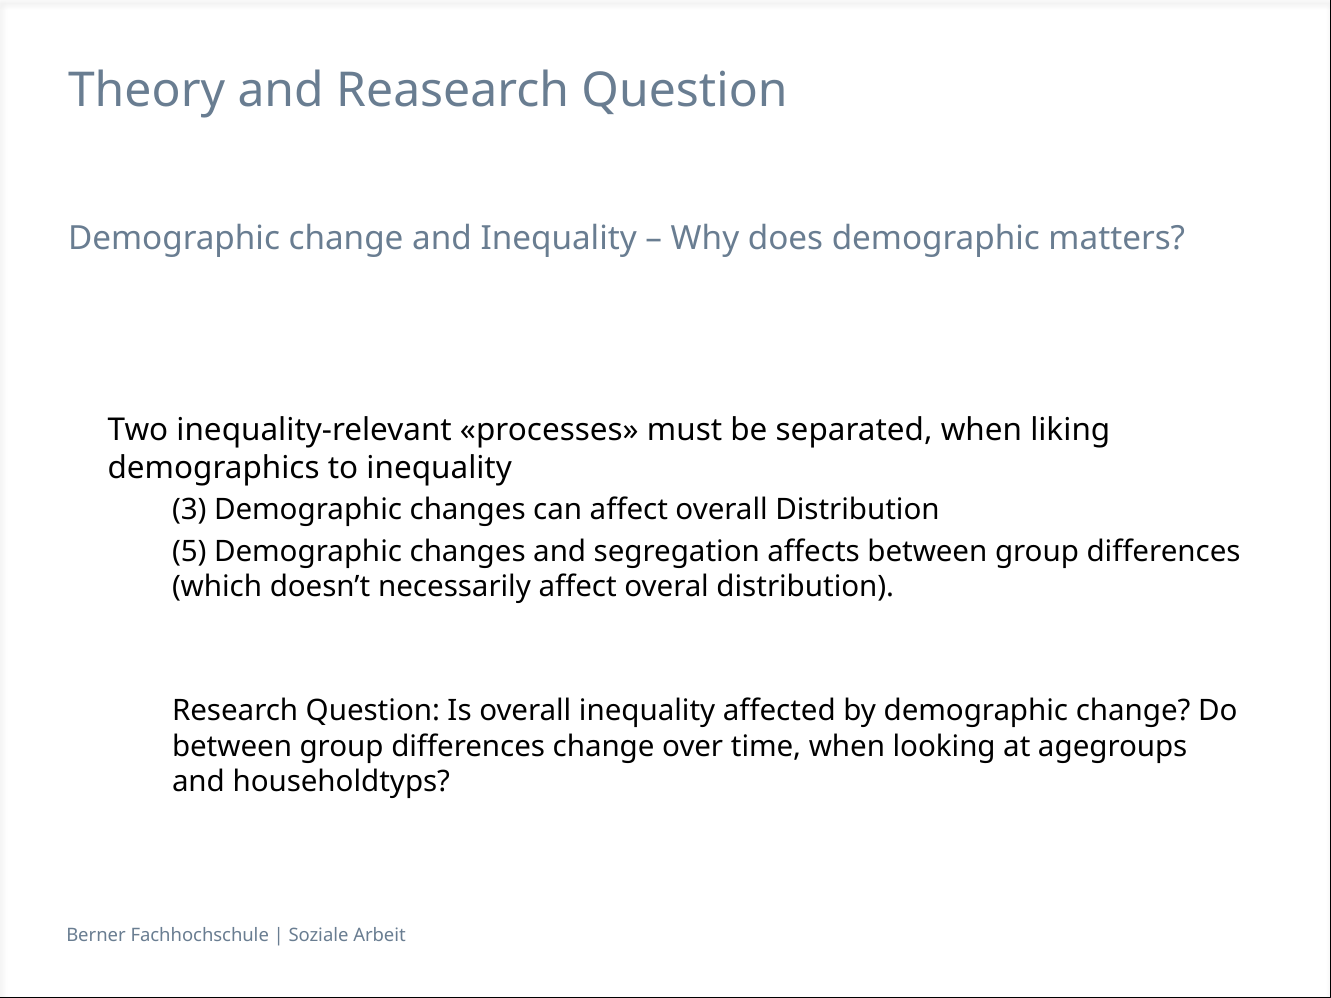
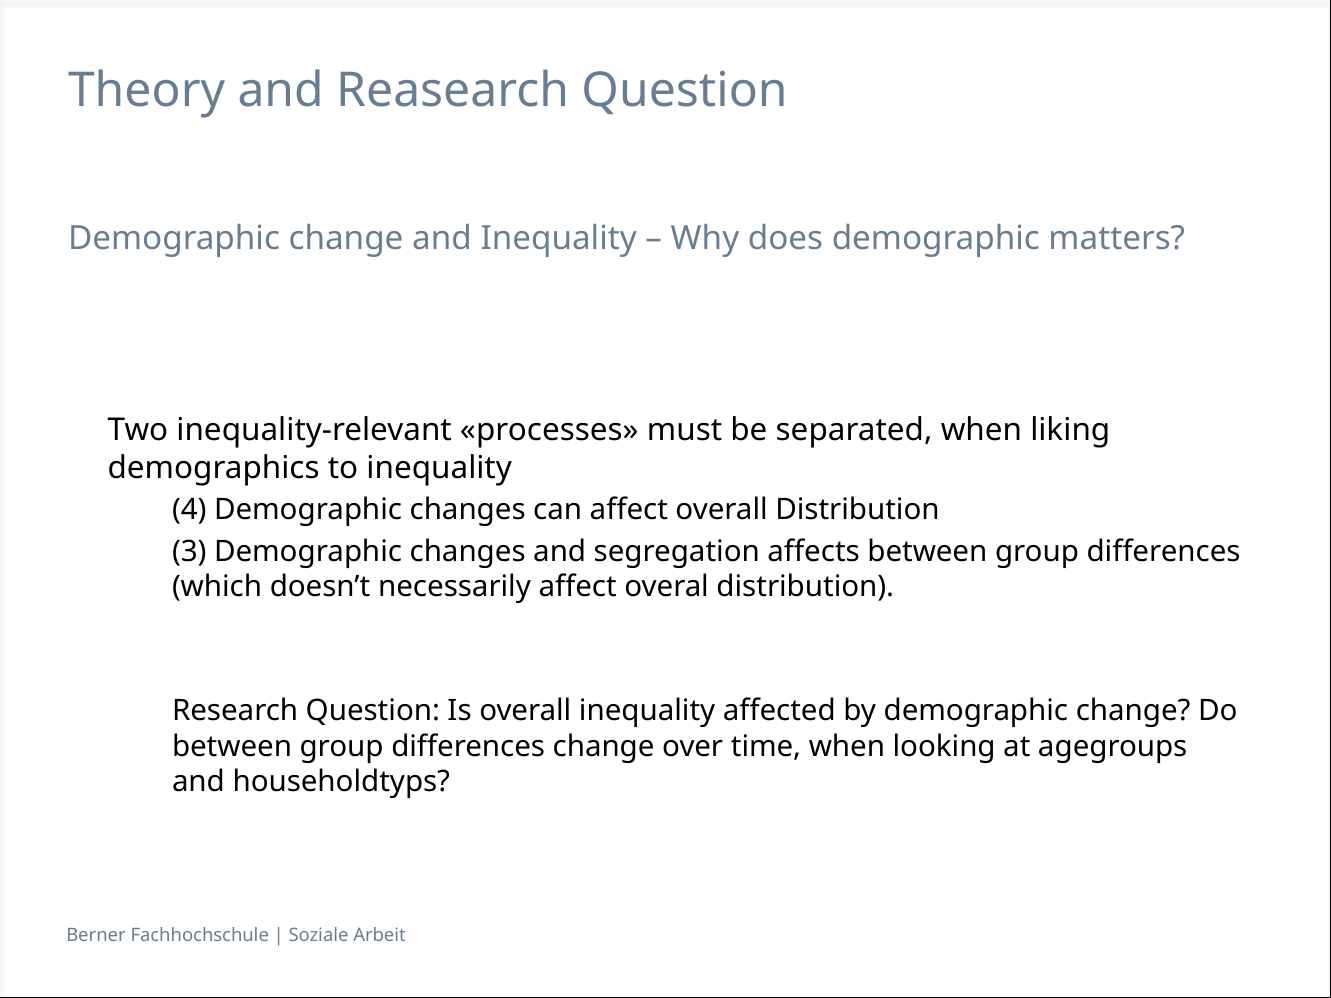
3: 3 -> 4
5: 5 -> 3
